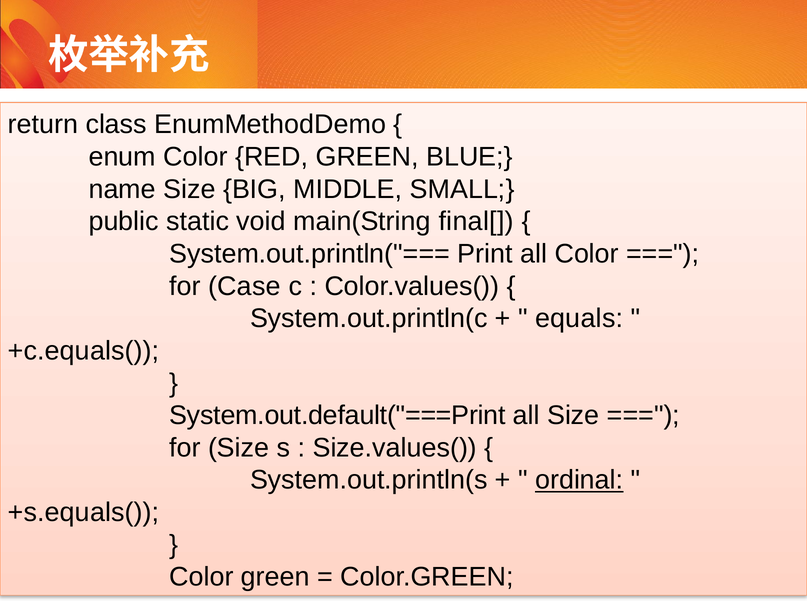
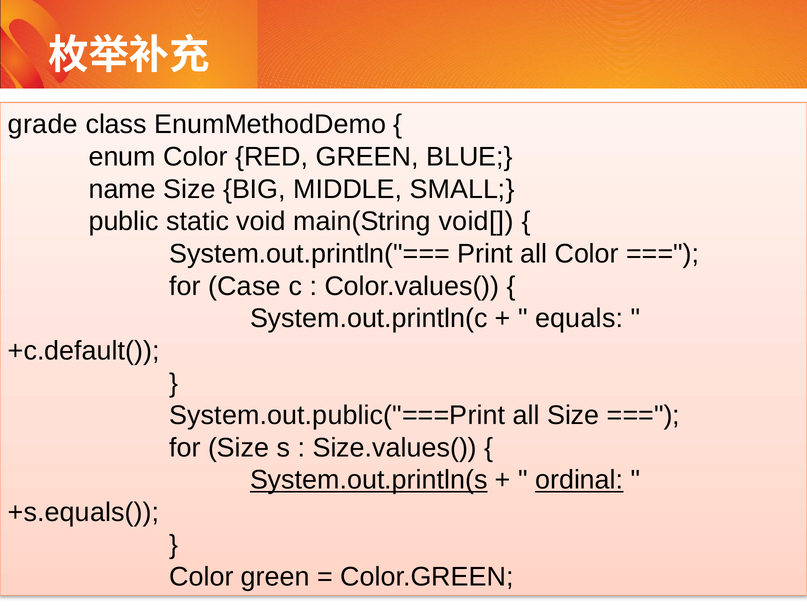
return: return -> grade
final[: final[ -> void[
+c.equals(: +c.equals( -> +c.default(
System.out.default("===Print: System.out.default("===Print -> System.out.public("===Print
System.out.println(s underline: none -> present
